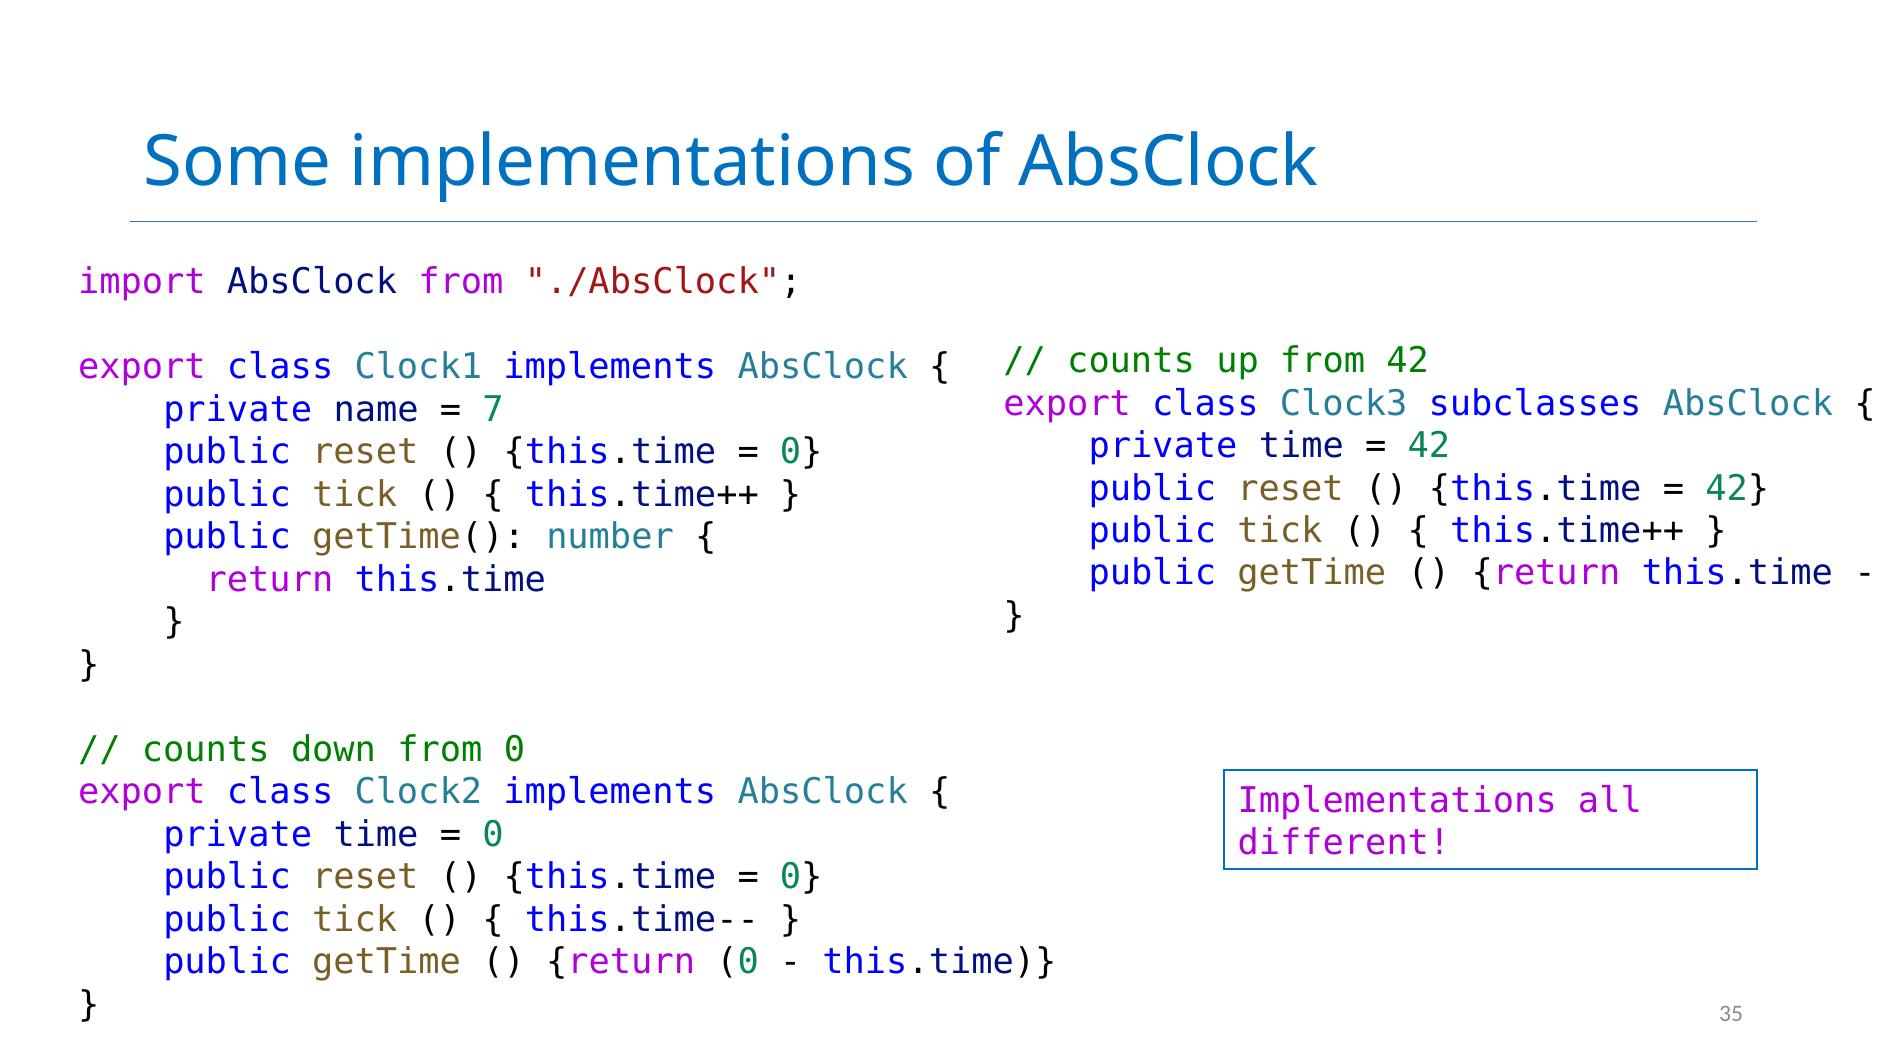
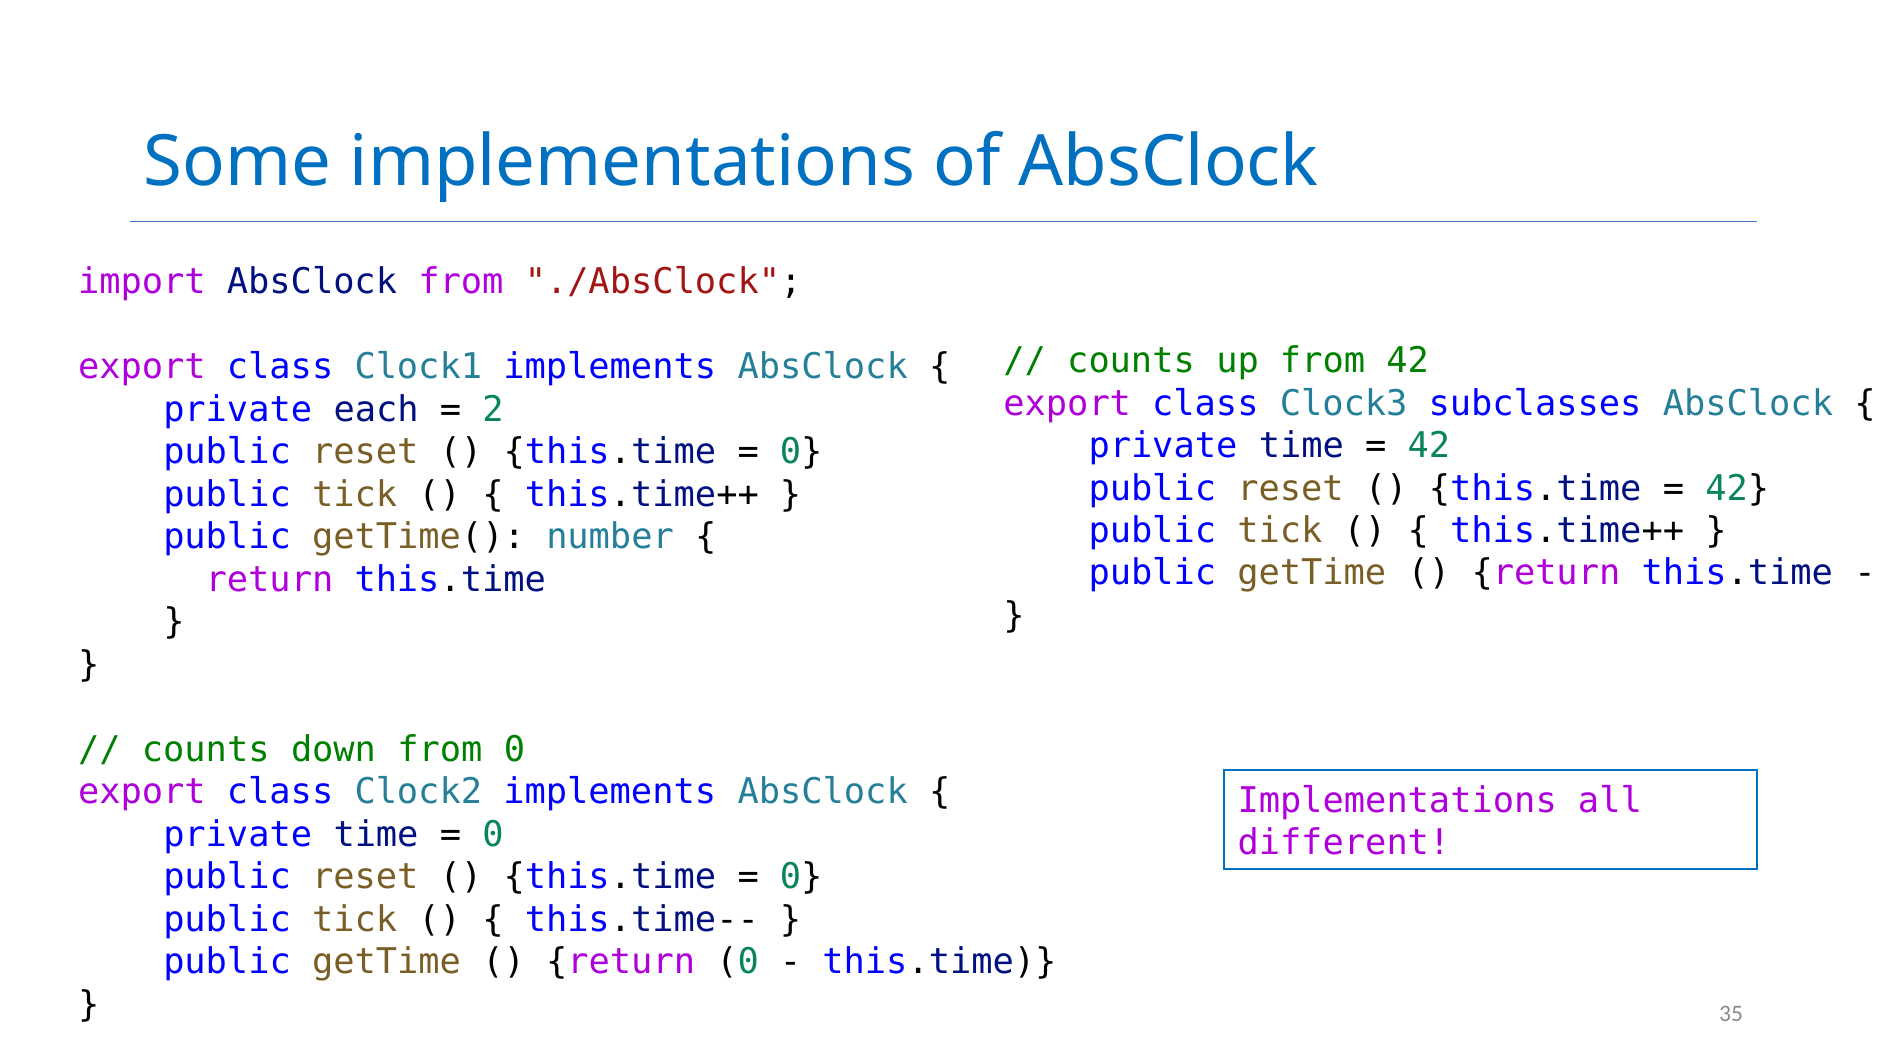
name: name -> each
7: 7 -> 2
